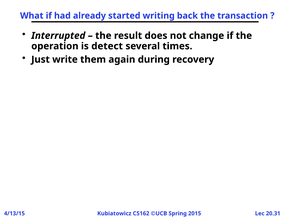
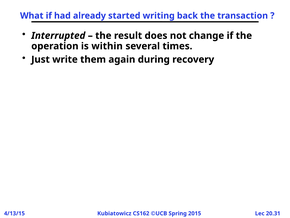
detect: detect -> within
